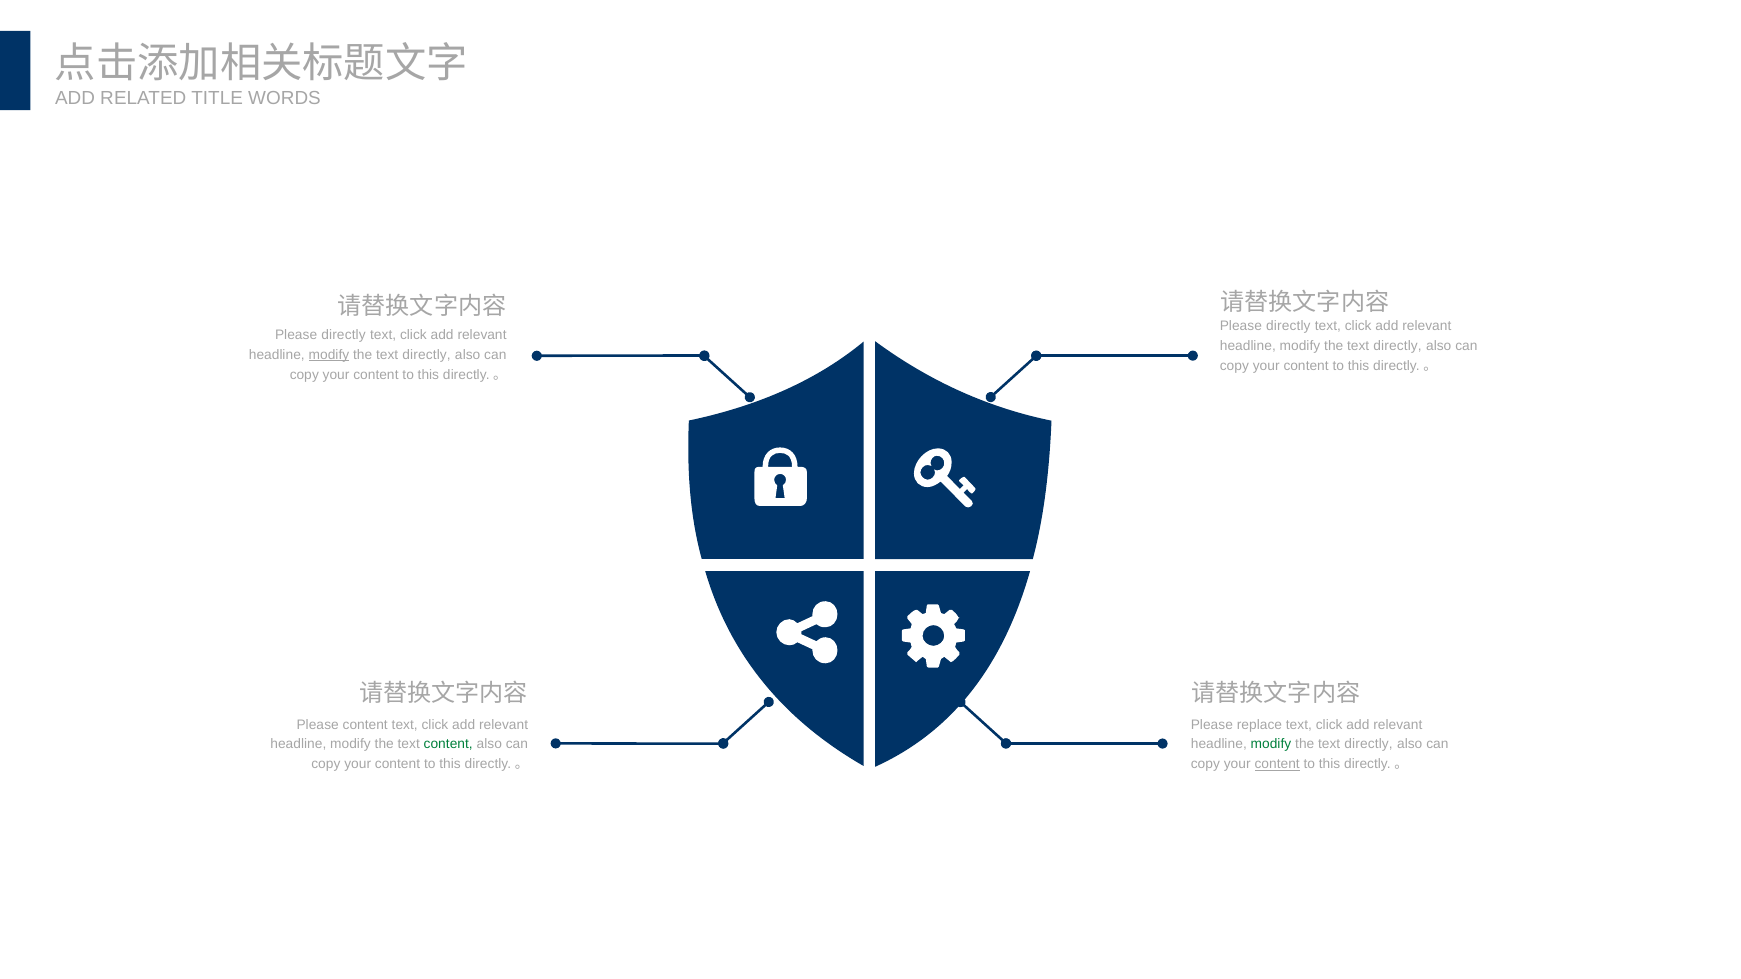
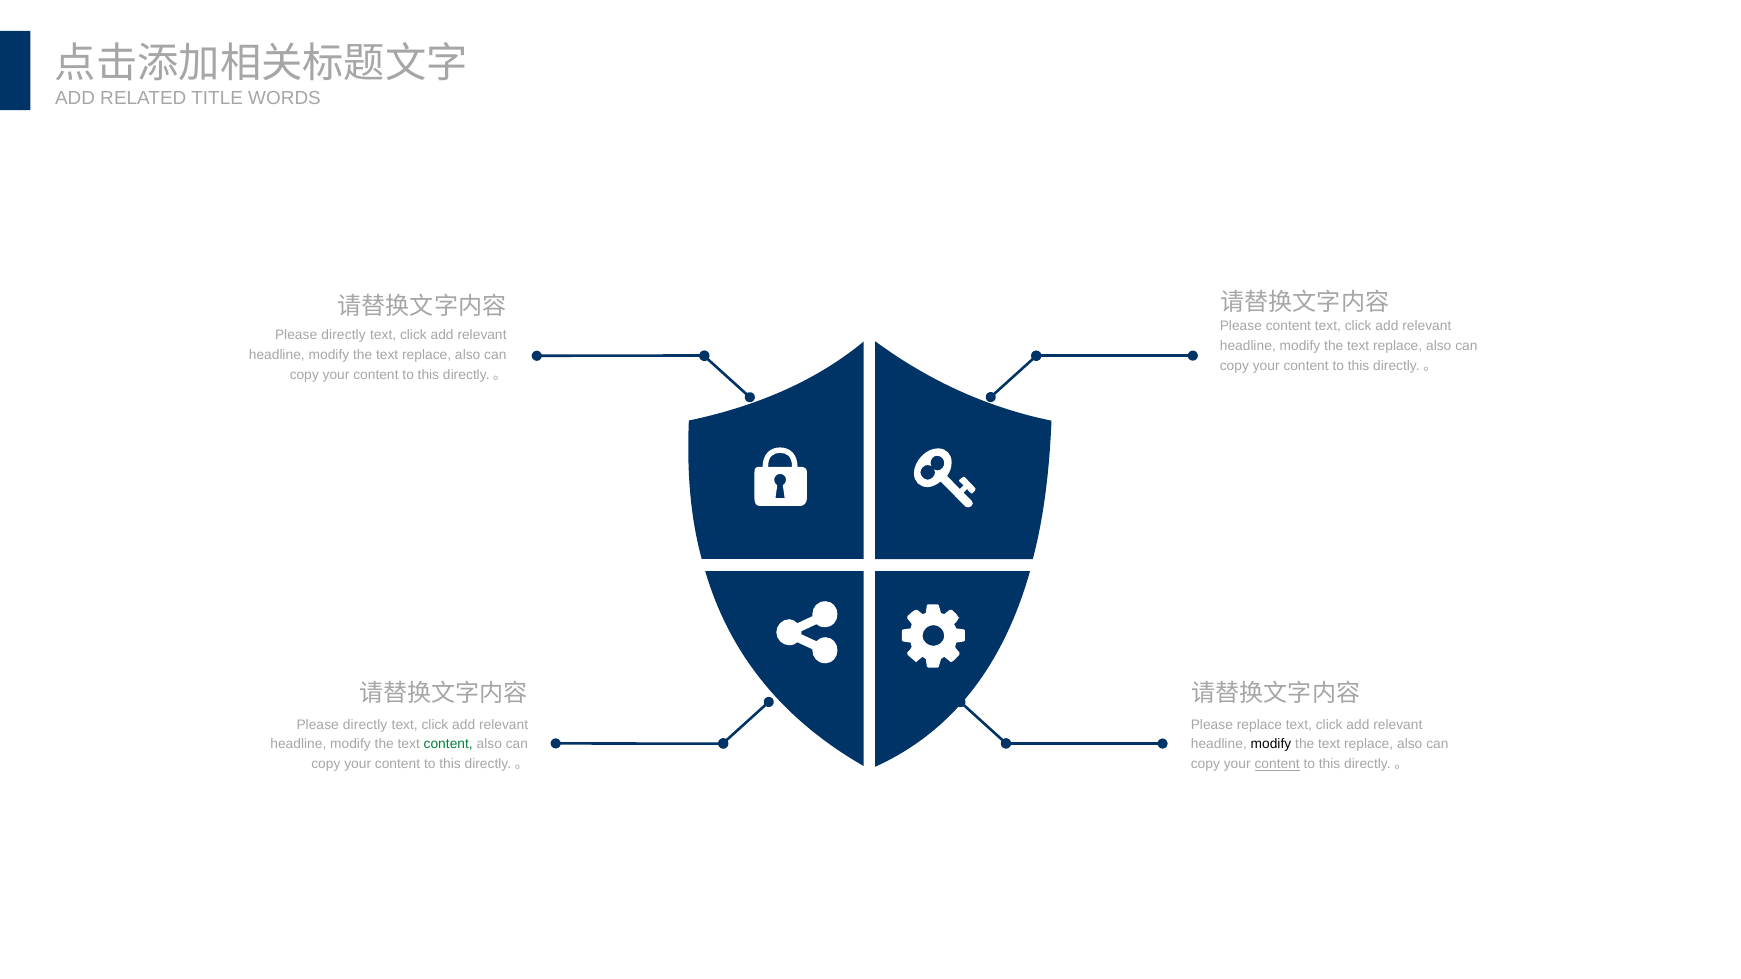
directly at (1288, 326): directly -> content
directly at (1398, 346): directly -> replace
modify at (329, 355) underline: present -> none
directly at (427, 355): directly -> replace
content at (365, 725): content -> directly
modify at (1271, 745) colour: green -> black
directly at (1369, 745): directly -> replace
